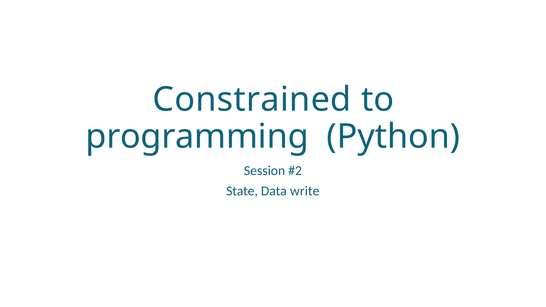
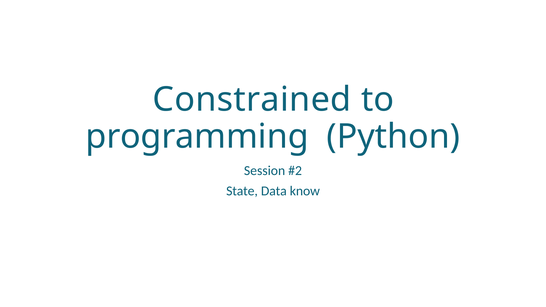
write: write -> know
